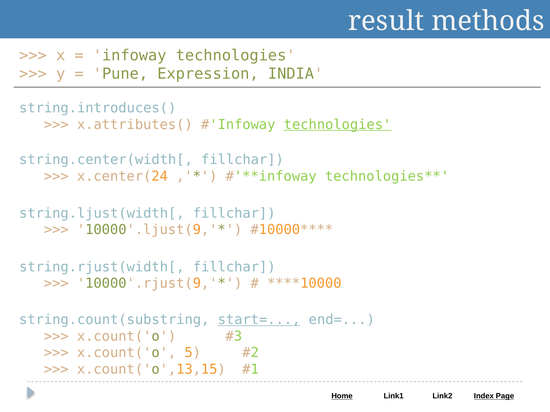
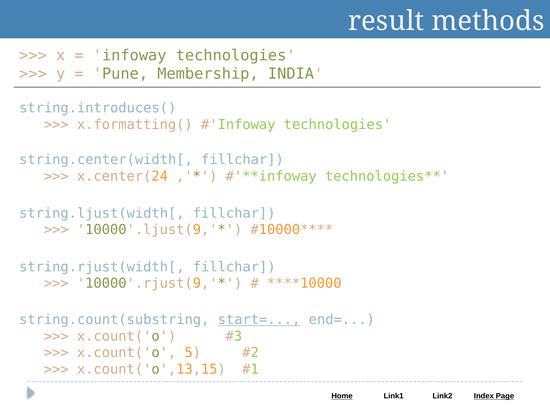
Expression: Expression -> Membership
x.attributes(: x.attributes( -> x.formatting(
technologies at (338, 125) underline: present -> none
